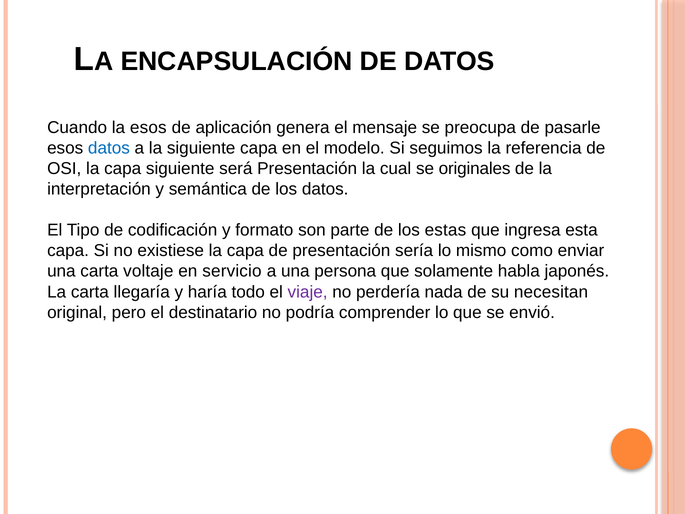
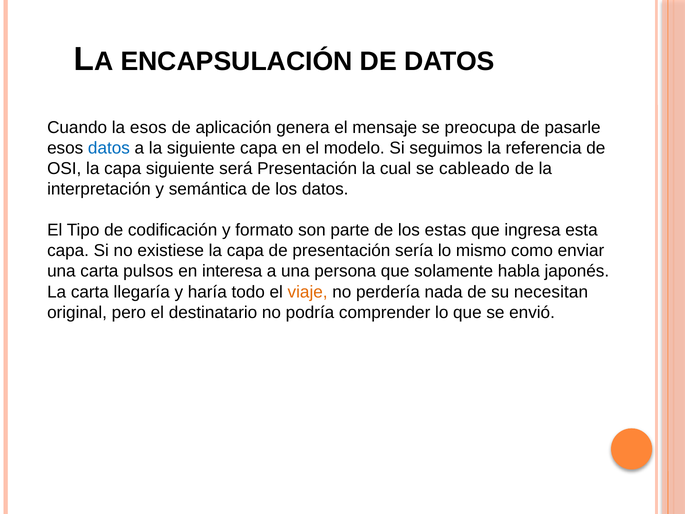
originales: originales -> cableado
voltaje: voltaje -> pulsos
servicio: servicio -> interesa
viaje colour: purple -> orange
